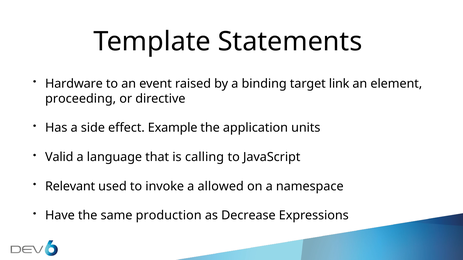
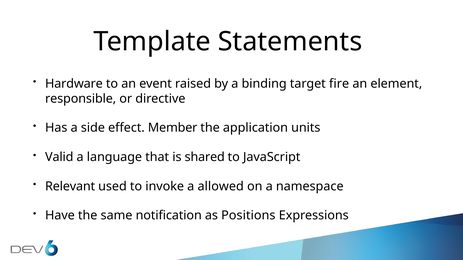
link: link -> fire
proceeding: proceeding -> responsible
Example: Example -> Member
calling: calling -> shared
production: production -> notification
Decrease: Decrease -> Positions
